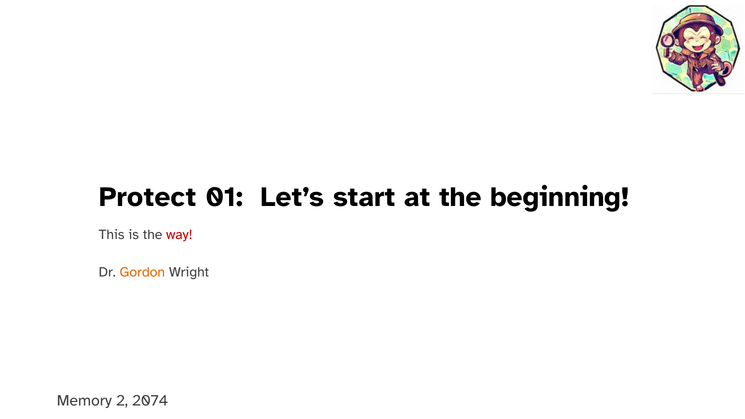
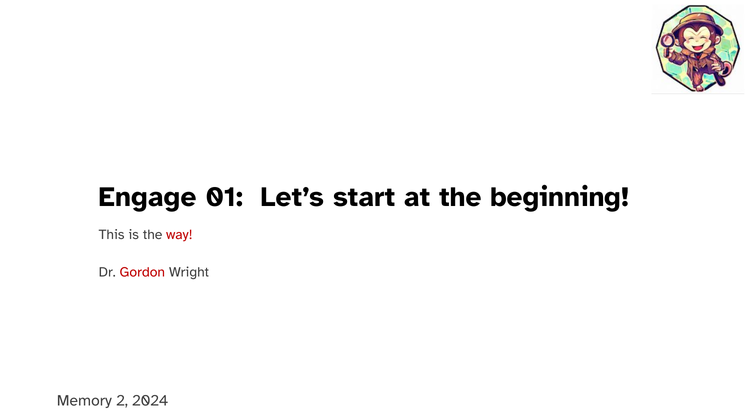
Protect: Protect -> Engage
Gordon colour: orange -> red
2074: 2074 -> 2024
